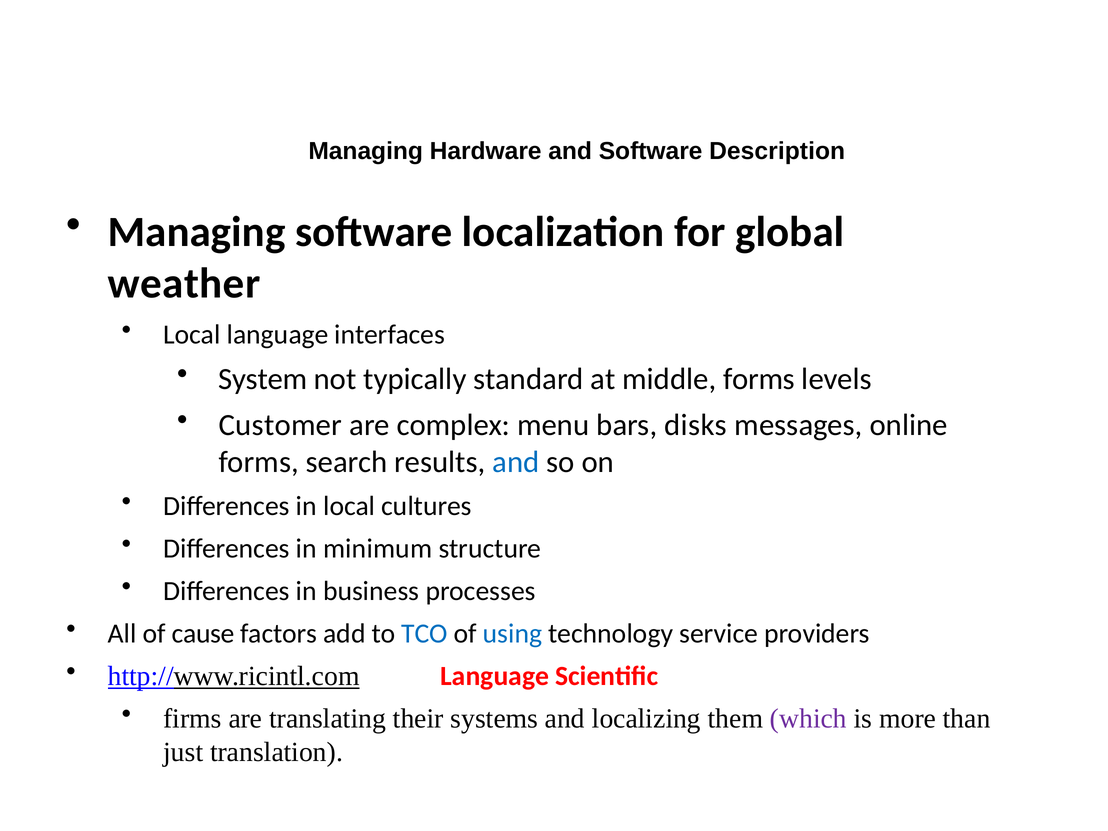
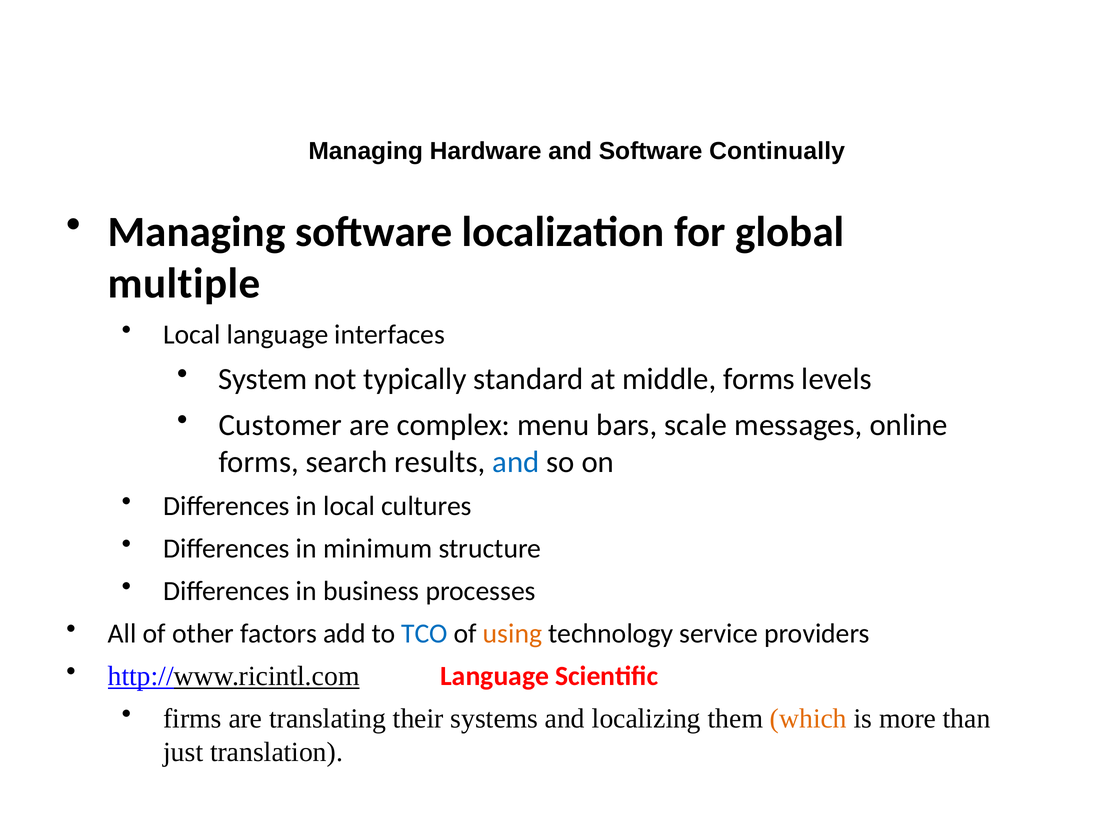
Description: Description -> Continually
weather: weather -> multiple
disks: disks -> scale
cause: cause -> other
using colour: blue -> orange
which colour: purple -> orange
